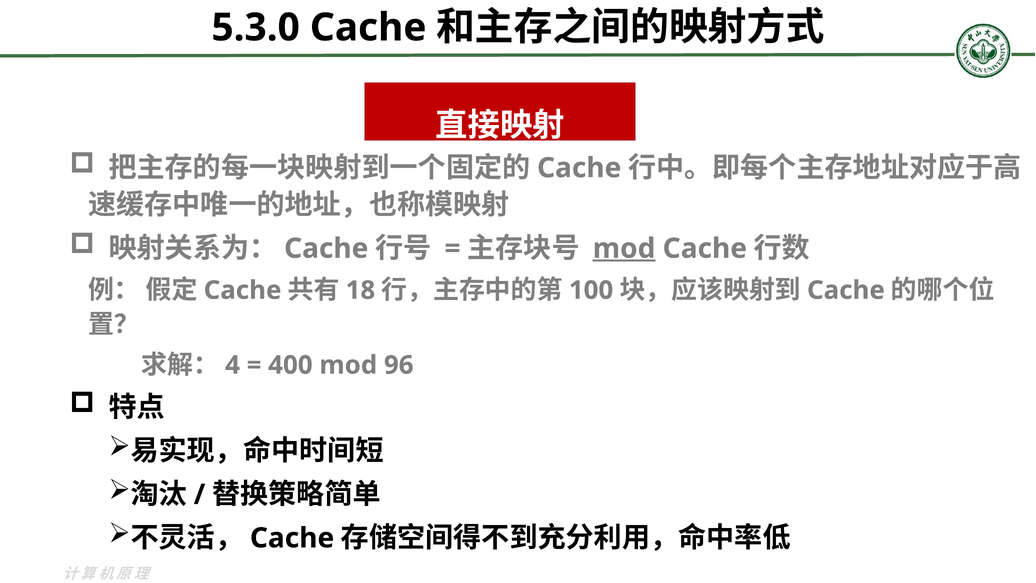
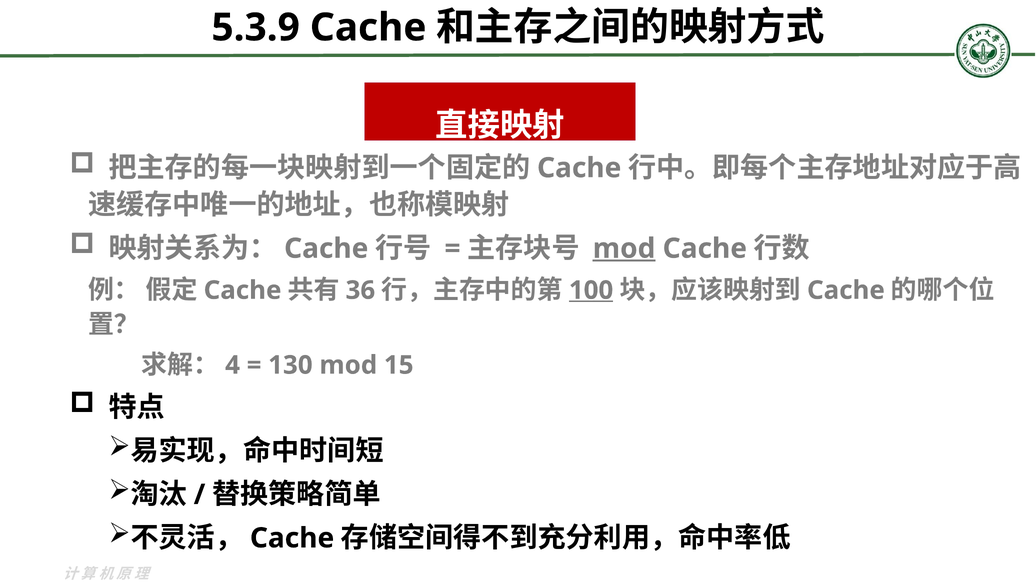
5.3.0: 5.3.0 -> 5.3.9
18: 18 -> 36
100 underline: none -> present
400: 400 -> 130
96: 96 -> 15
